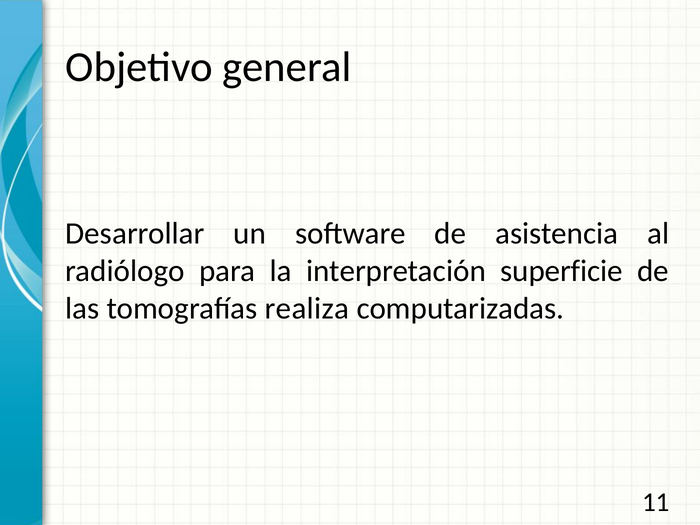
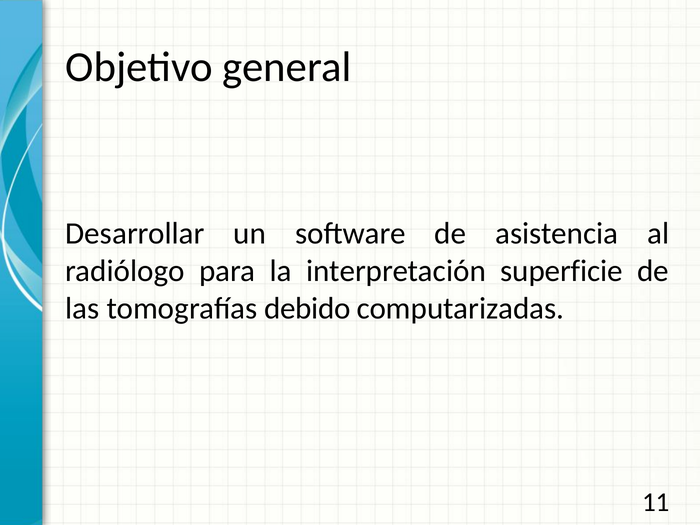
realiza: realiza -> debido
